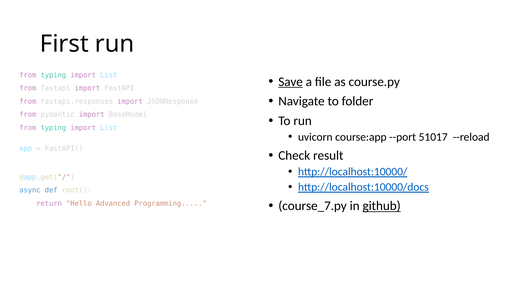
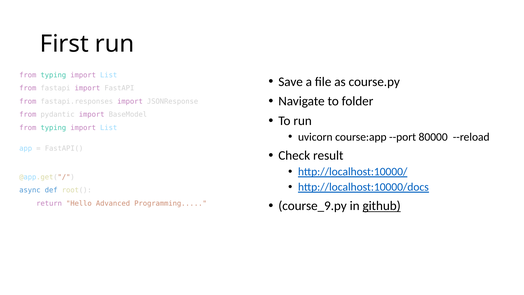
Save underline: present -> none
51017: 51017 -> 80000
course_7.py: course_7.py -> course_9.py
